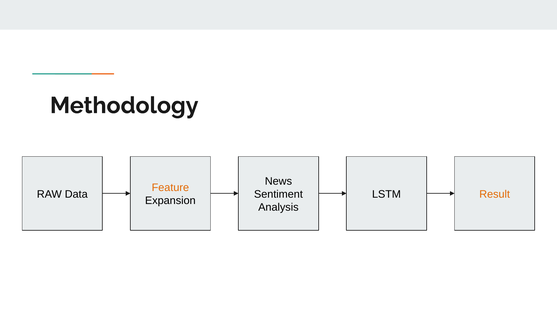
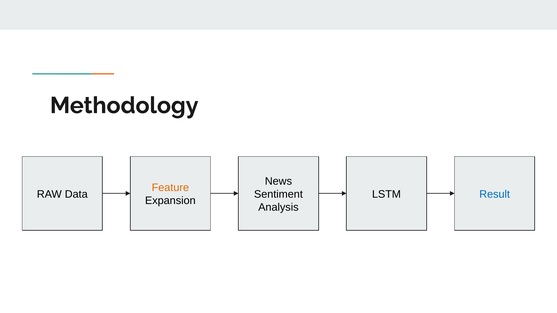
Result colour: orange -> blue
